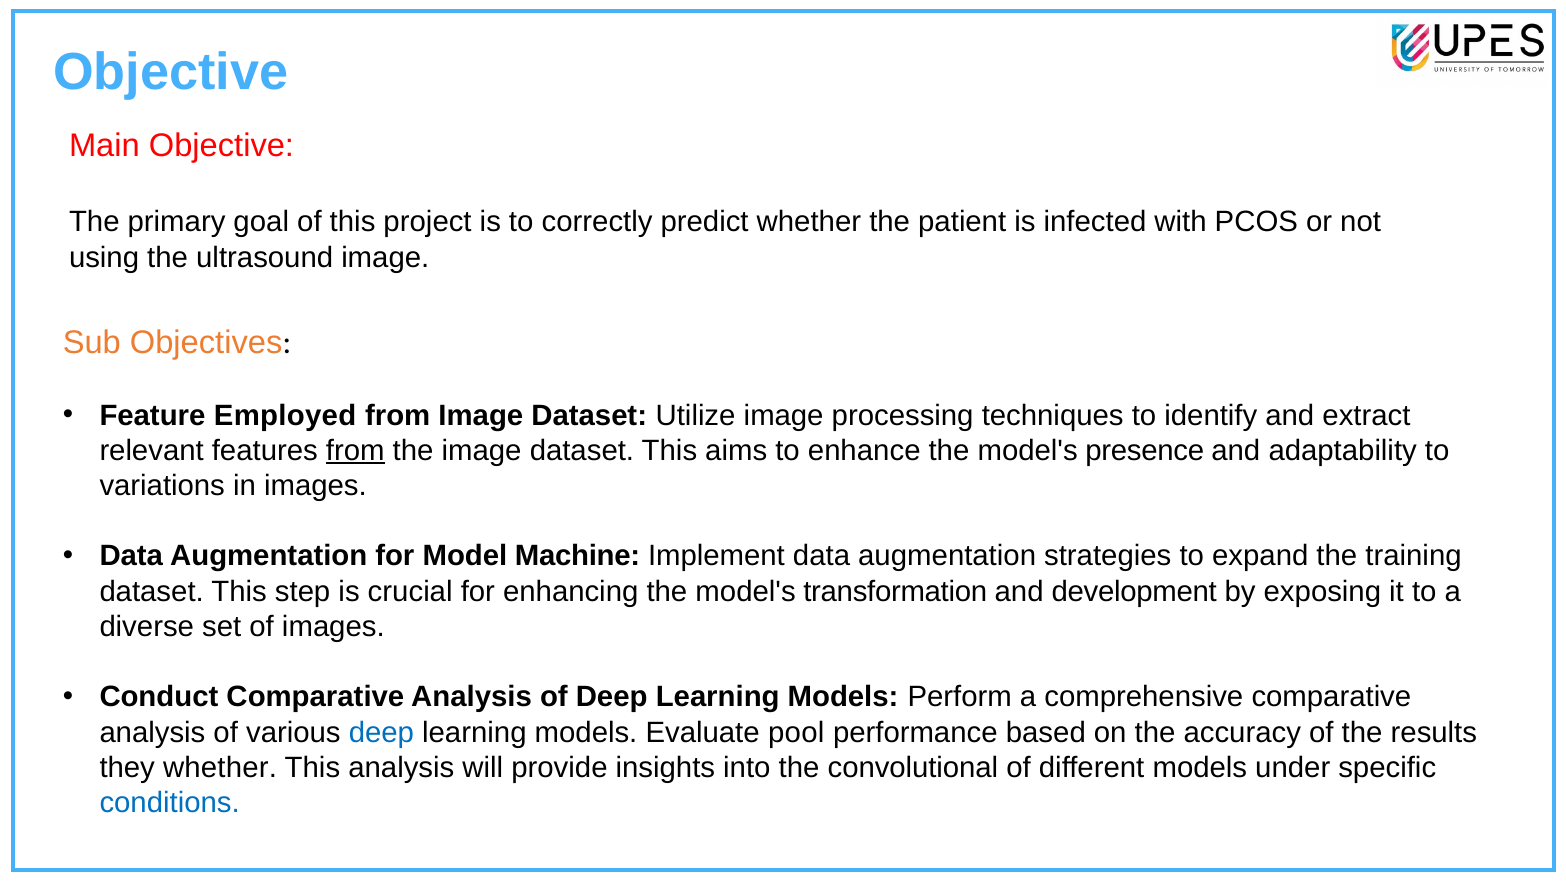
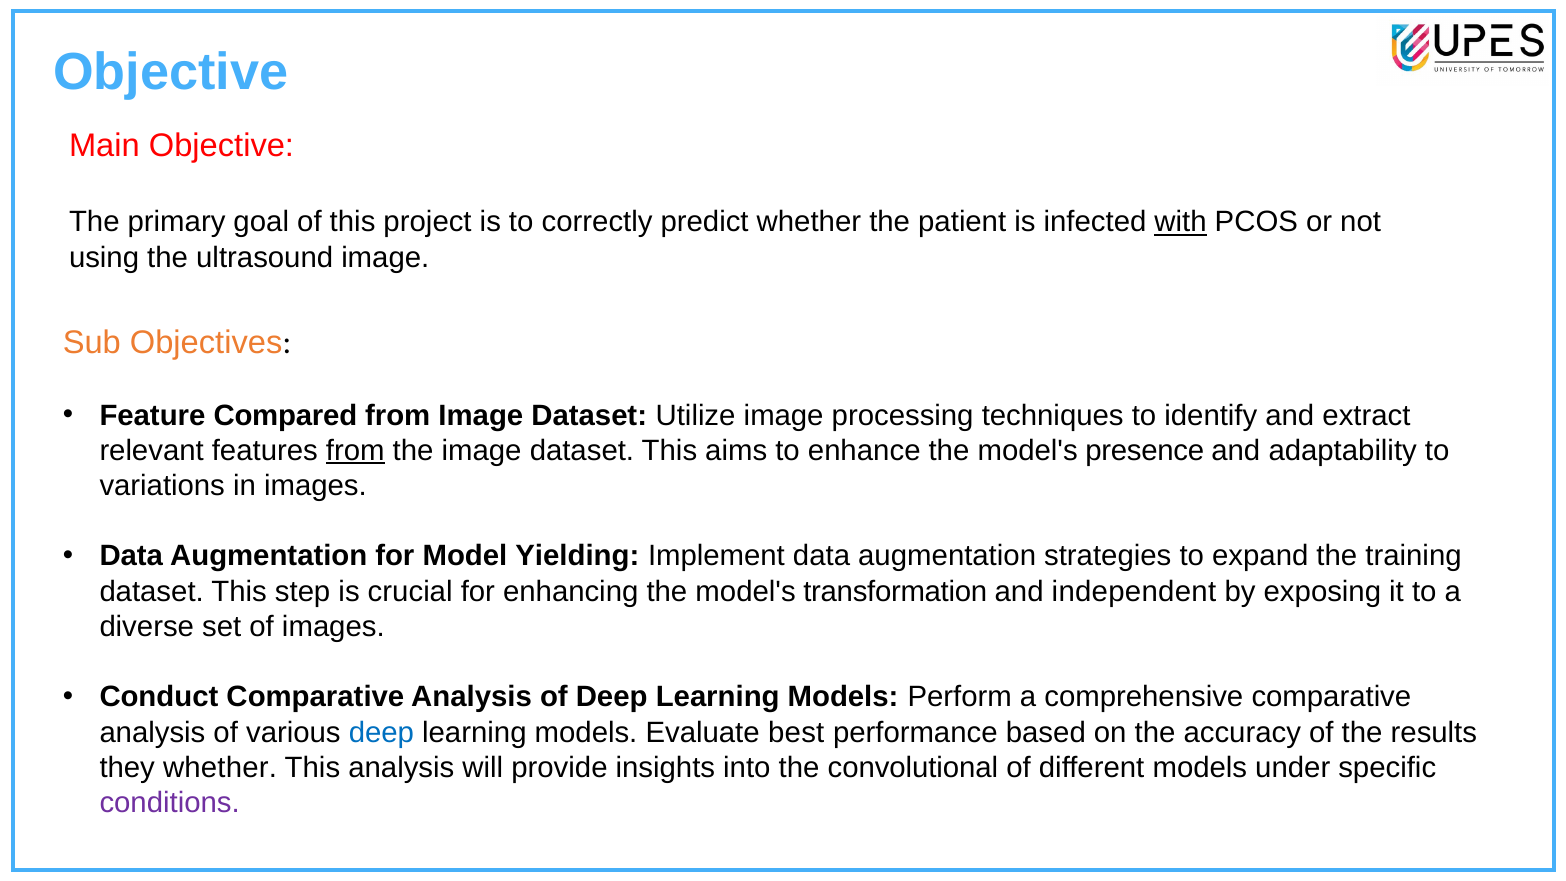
with underline: none -> present
Employed: Employed -> Compared
Machine: Machine -> Yielding
development: development -> independent
pool: pool -> best
conditions colour: blue -> purple
